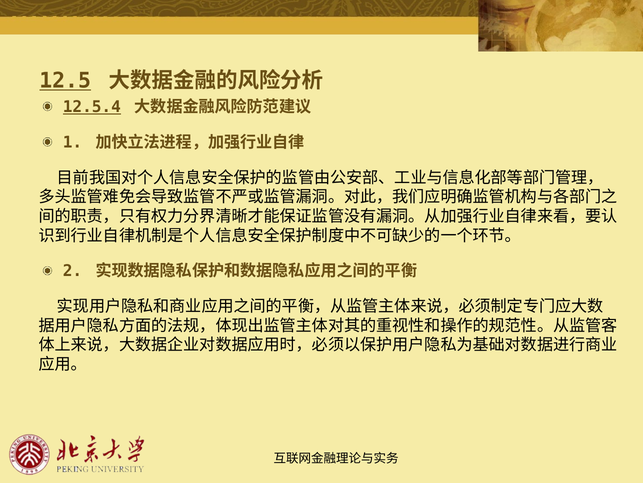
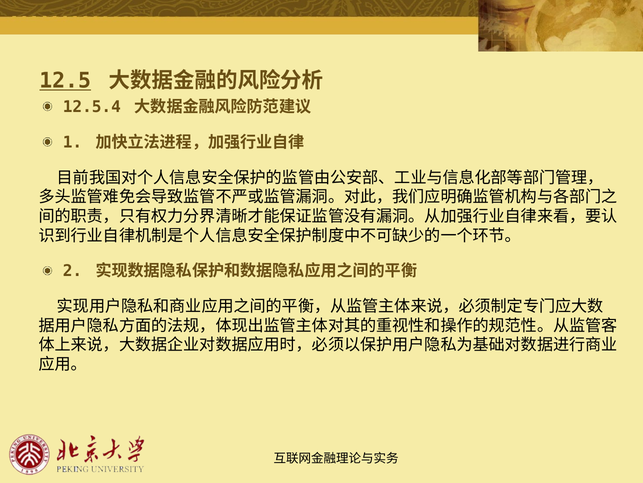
12.5.4 underline: present -> none
